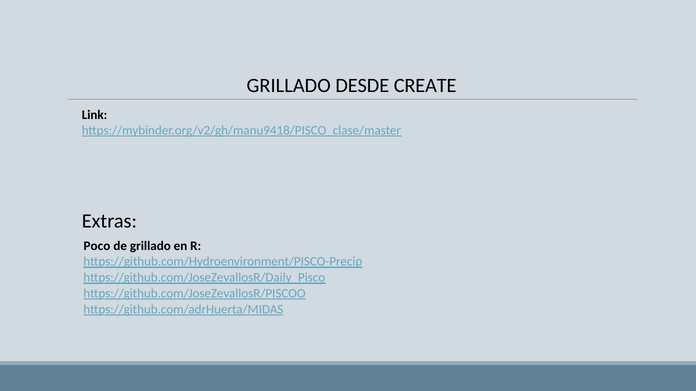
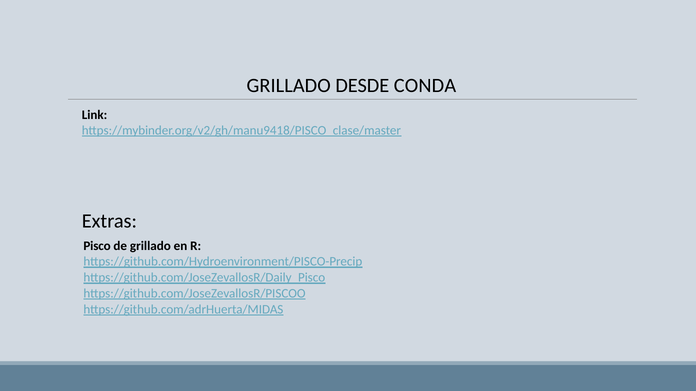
CREATE: CREATE -> CONDA
Poco: Poco -> Pisco
